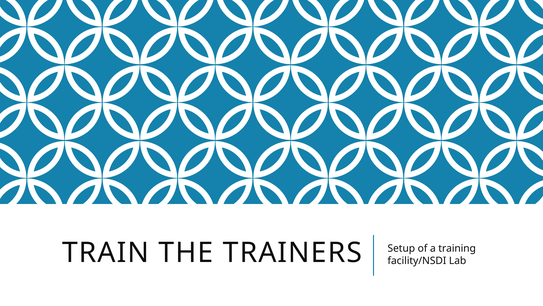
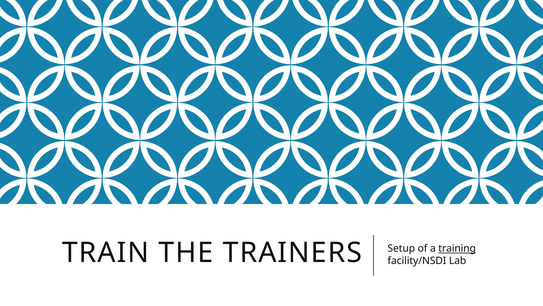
training underline: none -> present
